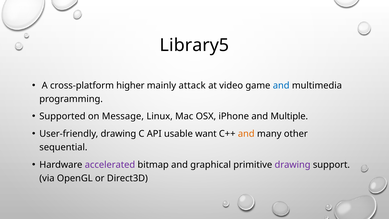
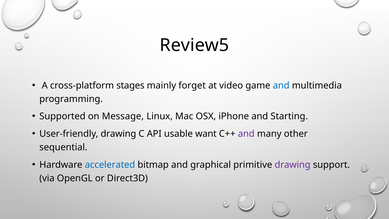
Library5: Library5 -> Review5
higher: higher -> stages
attack: attack -> forget
Multiple: Multiple -> Starting
and at (246, 134) colour: orange -> purple
accelerated colour: purple -> blue
